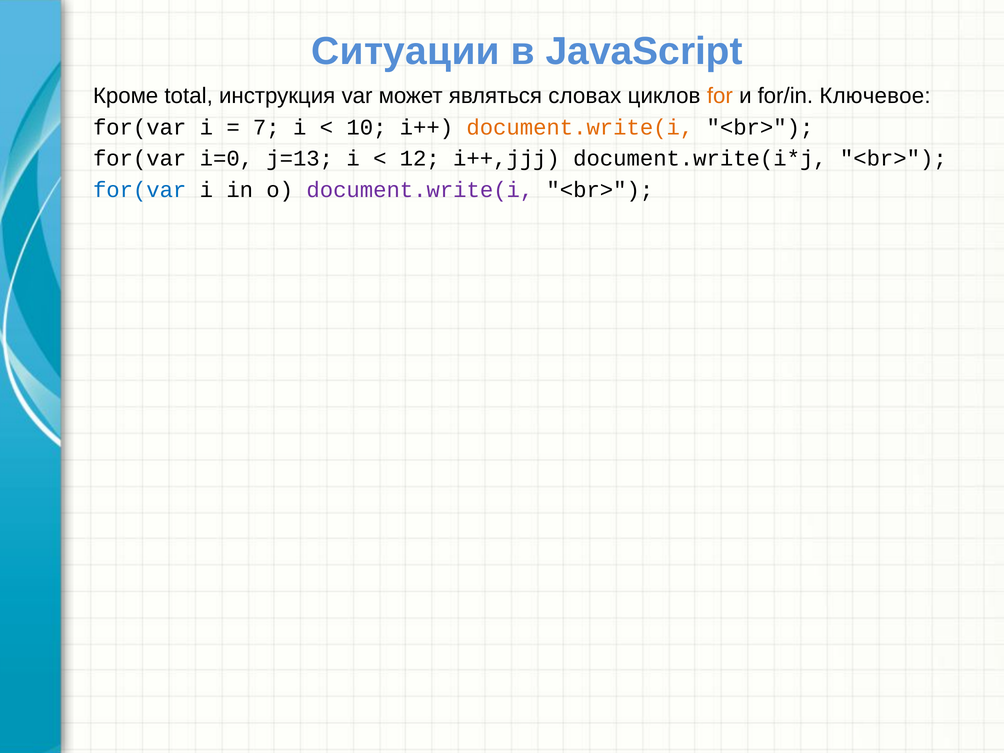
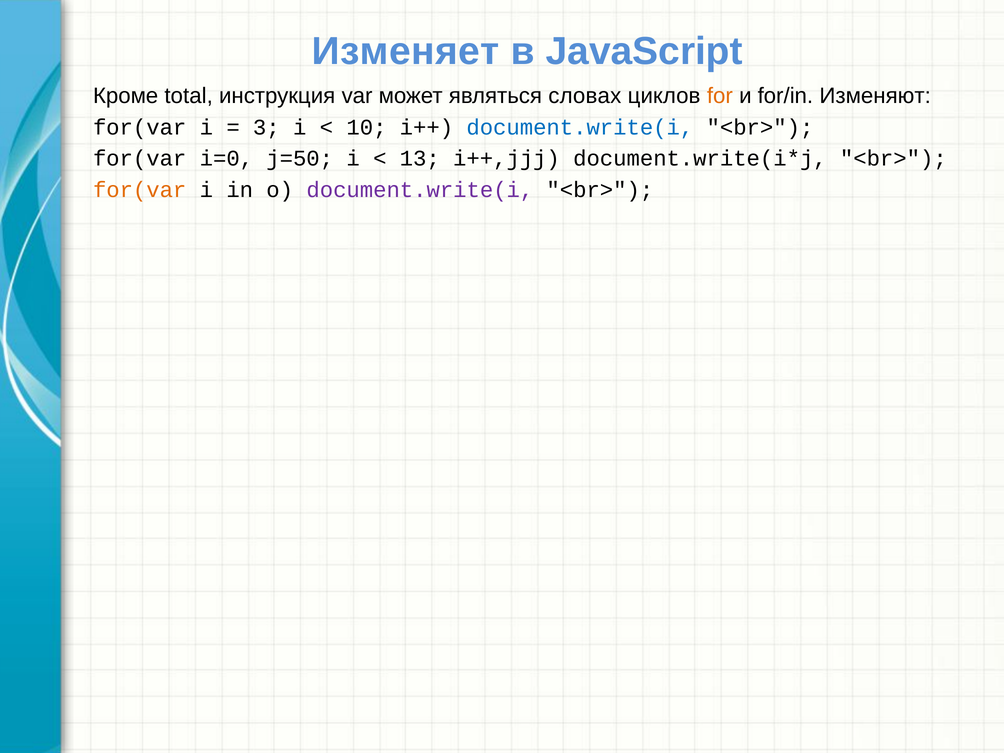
Ситуации: Ситуации -> Изменяет
Ключевое: Ключевое -> Изменяют
7: 7 -> 3
document.write(i at (580, 127) colour: orange -> blue
j=13: j=13 -> j=50
12: 12 -> 13
for(var at (140, 190) colour: blue -> orange
